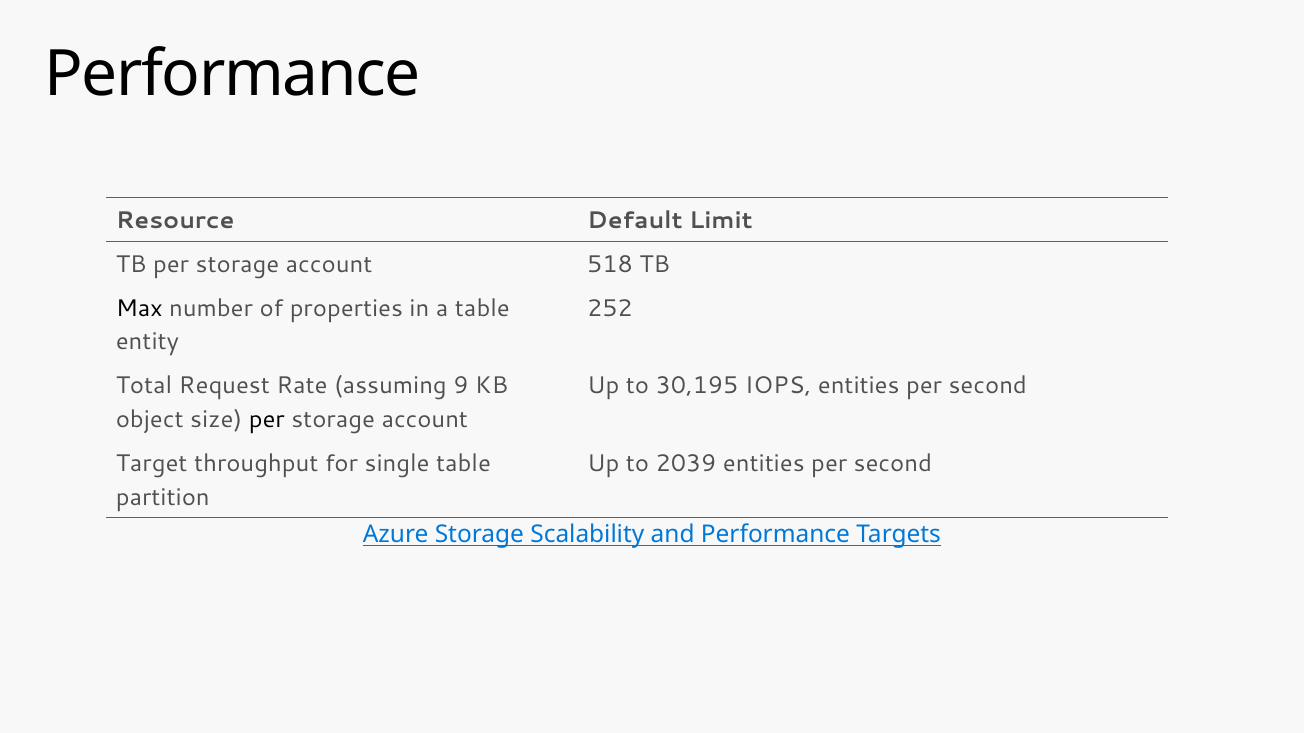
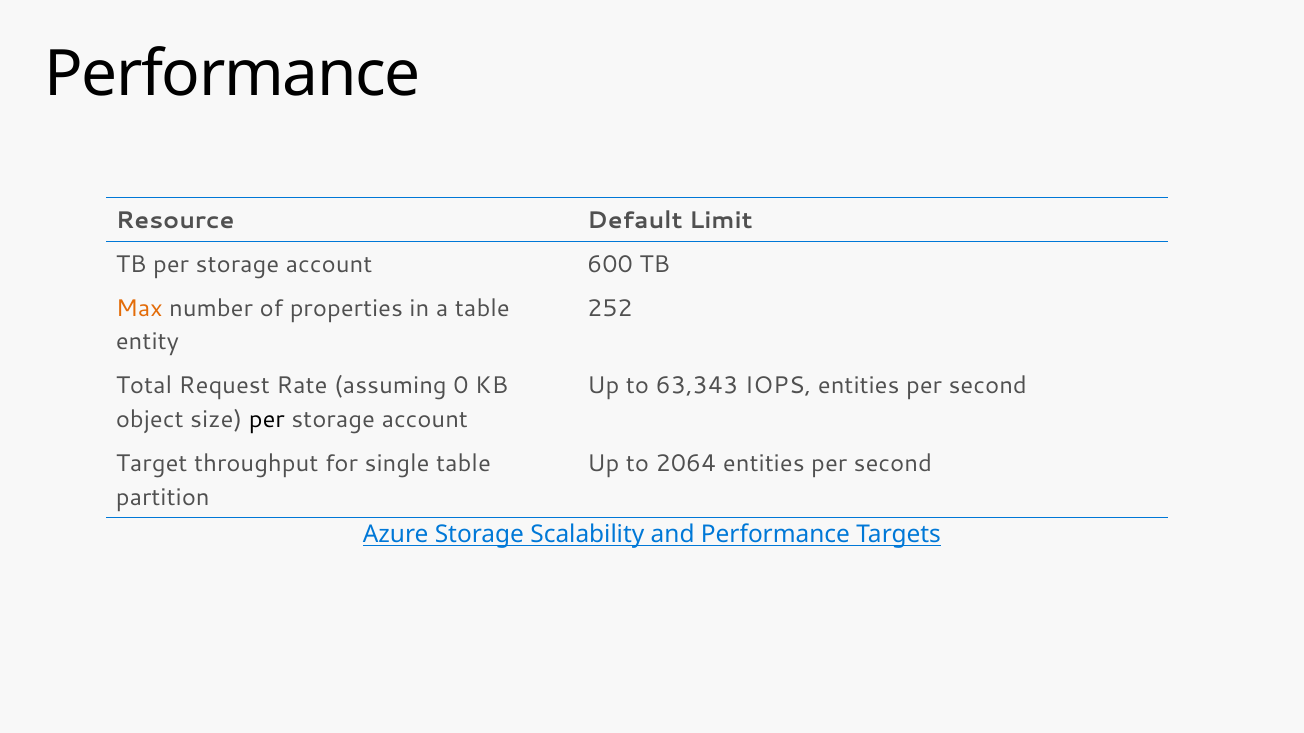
518: 518 -> 600
Max colour: black -> orange
9: 9 -> 0
30,195: 30,195 -> 63,343
2039: 2039 -> 2064
